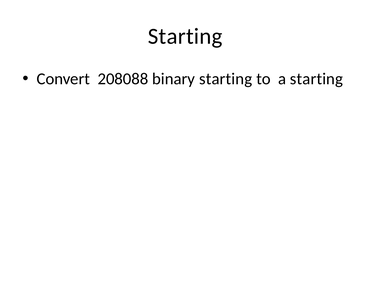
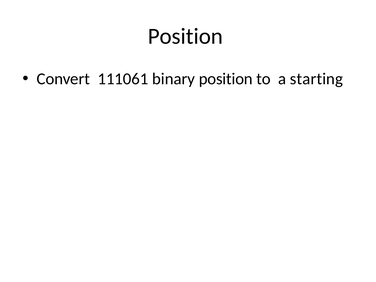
Starting at (185, 36): Starting -> Position
208088: 208088 -> 111061
binary starting: starting -> position
